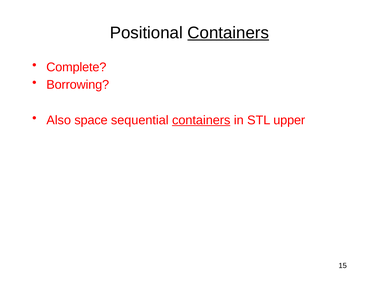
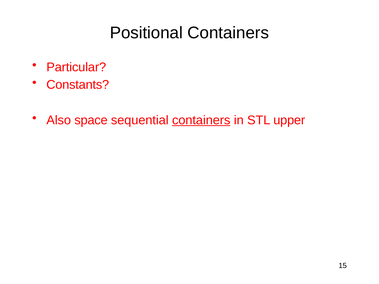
Containers at (228, 33) underline: present -> none
Complete: Complete -> Particular
Borrowing: Borrowing -> Constants
